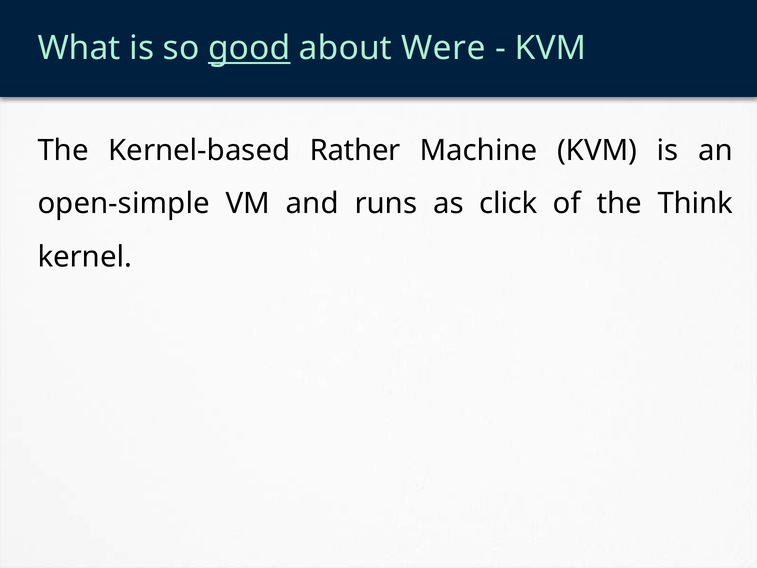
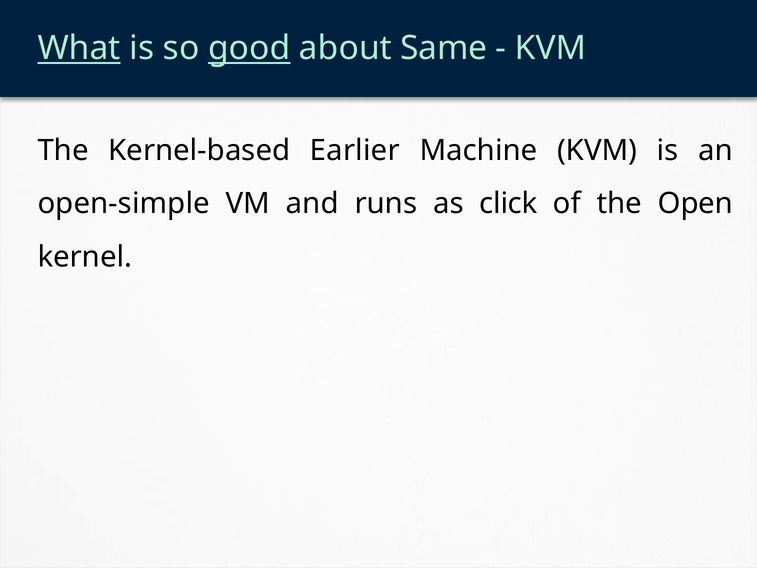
What underline: none -> present
Were: Were -> Same
Rather: Rather -> Earlier
Think: Think -> Open
